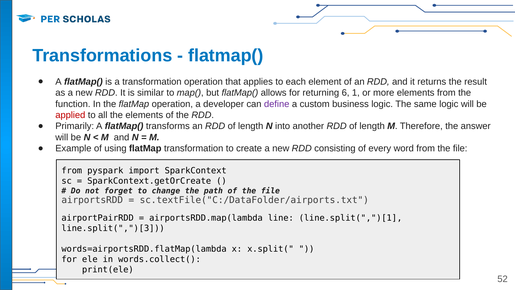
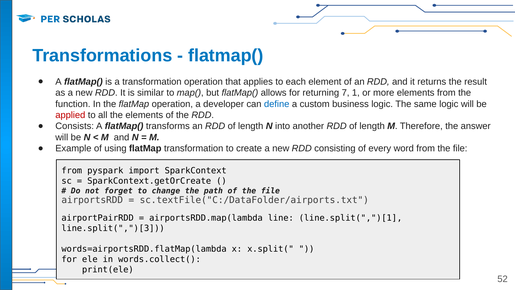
6: 6 -> 7
define colour: purple -> blue
Primarily: Primarily -> Consists
